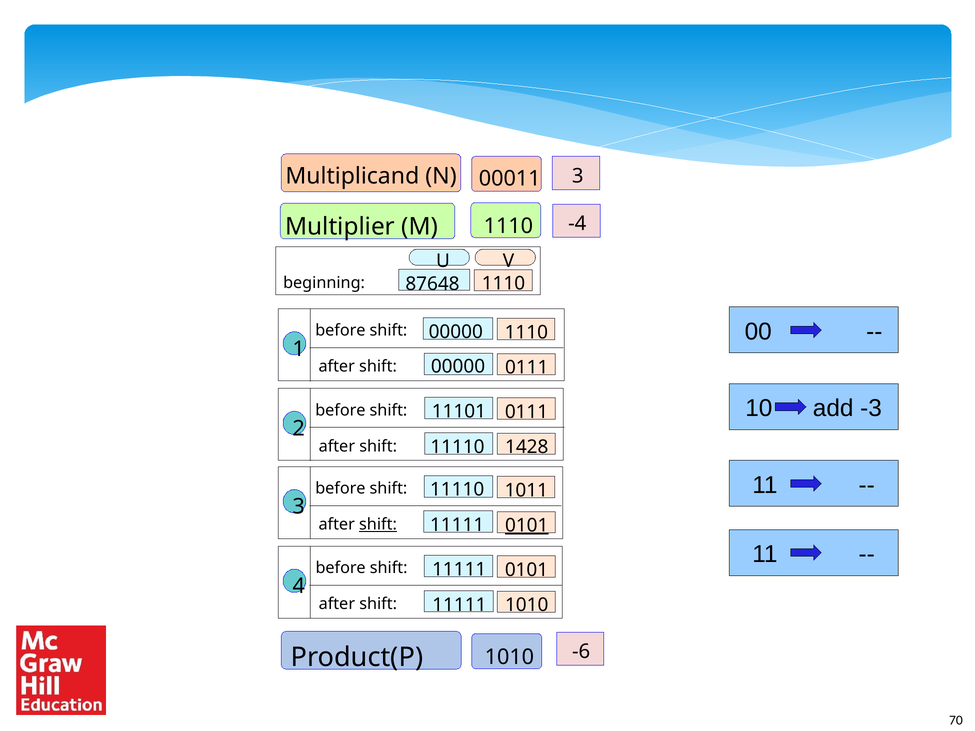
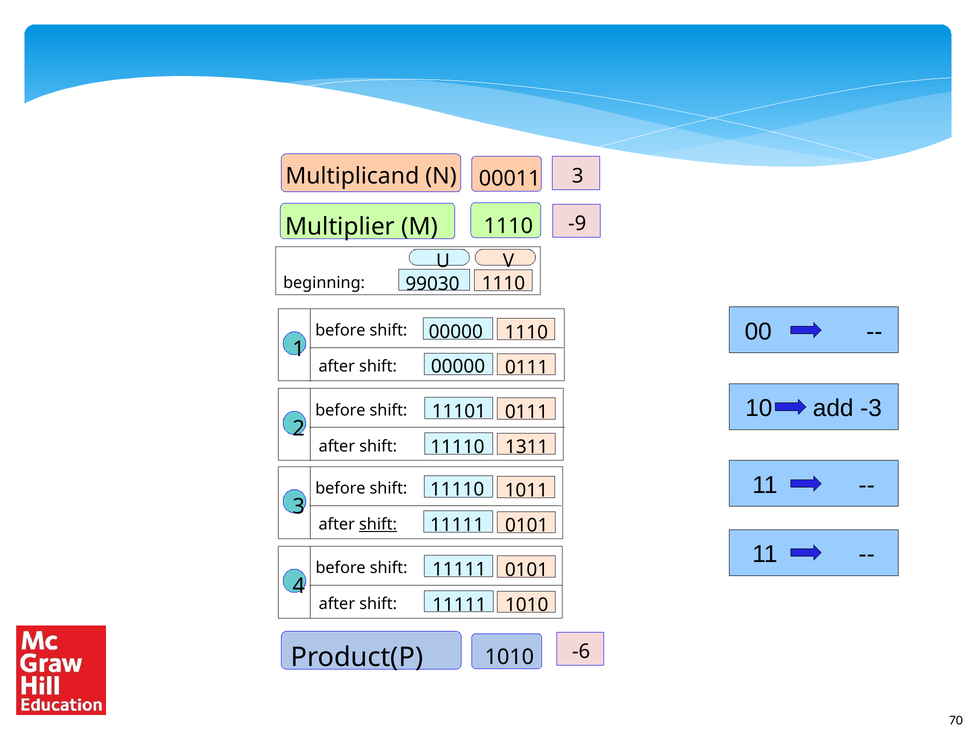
-4: -4 -> -9
87648: 87648 -> 99030
1428: 1428 -> 1311
0101 at (527, 526) underline: present -> none
